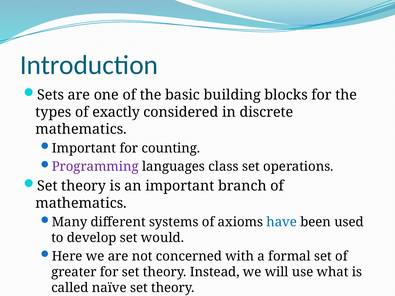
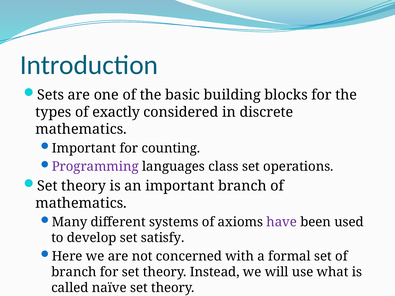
have colour: blue -> purple
would: would -> satisfy
greater at (74, 272): greater -> branch
